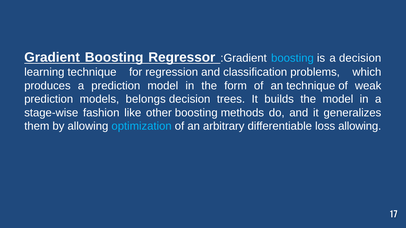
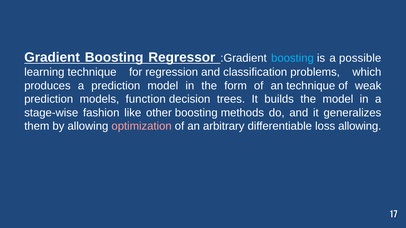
a decision: decision -> possible
belongs: belongs -> function
optimization colour: light blue -> pink
